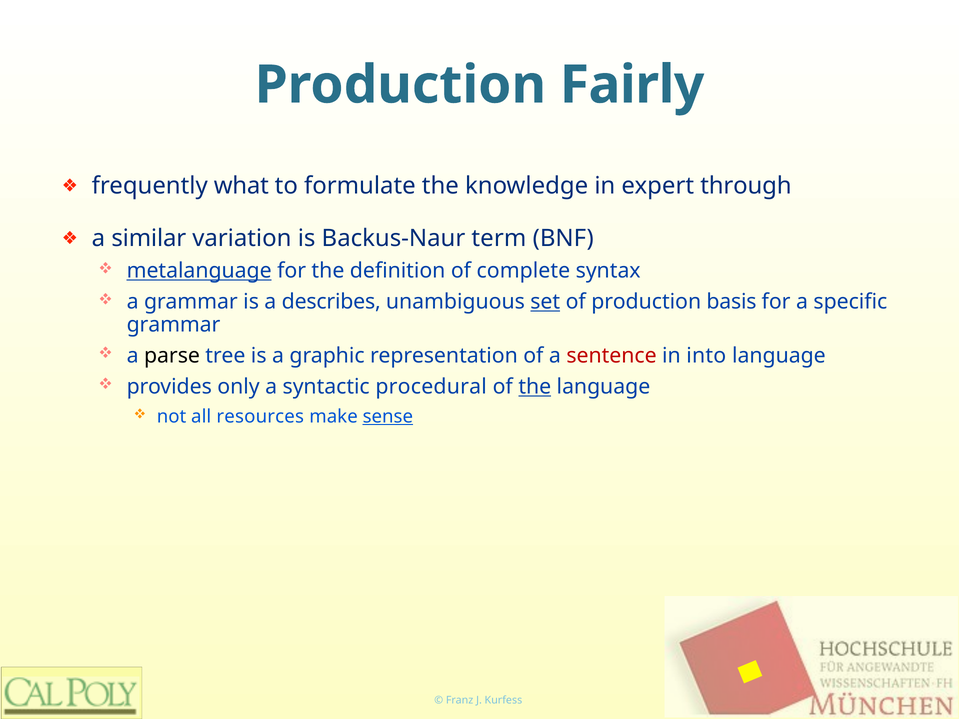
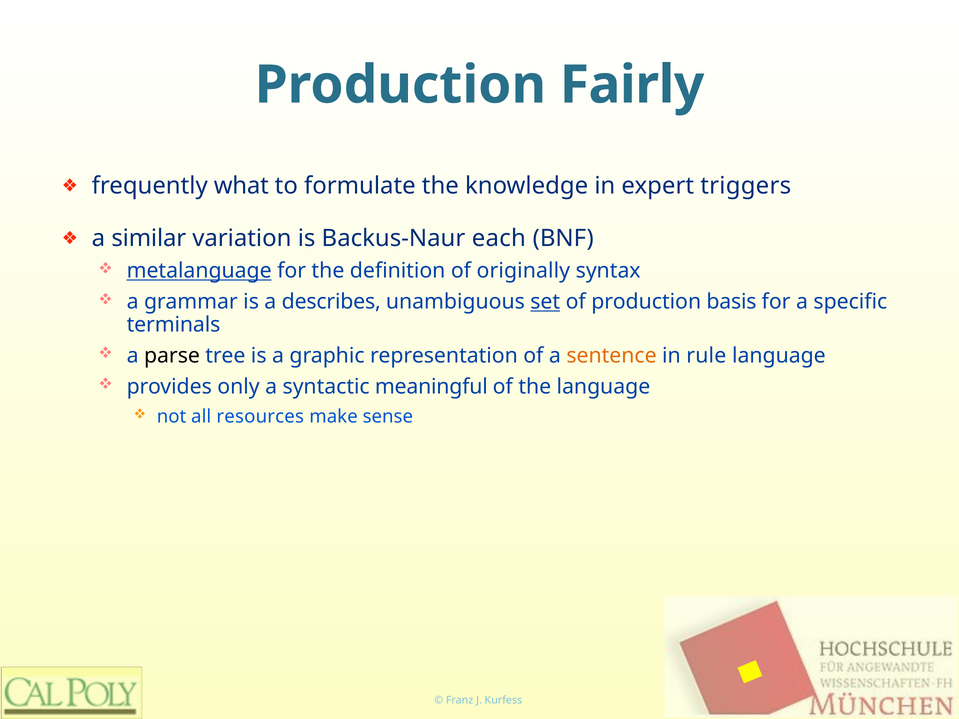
through: through -> triggers
term: term -> each
complete: complete -> originally
grammar at (173, 325): grammar -> terminals
sentence colour: red -> orange
into: into -> rule
procedural: procedural -> meaningful
the at (535, 387) underline: present -> none
sense underline: present -> none
